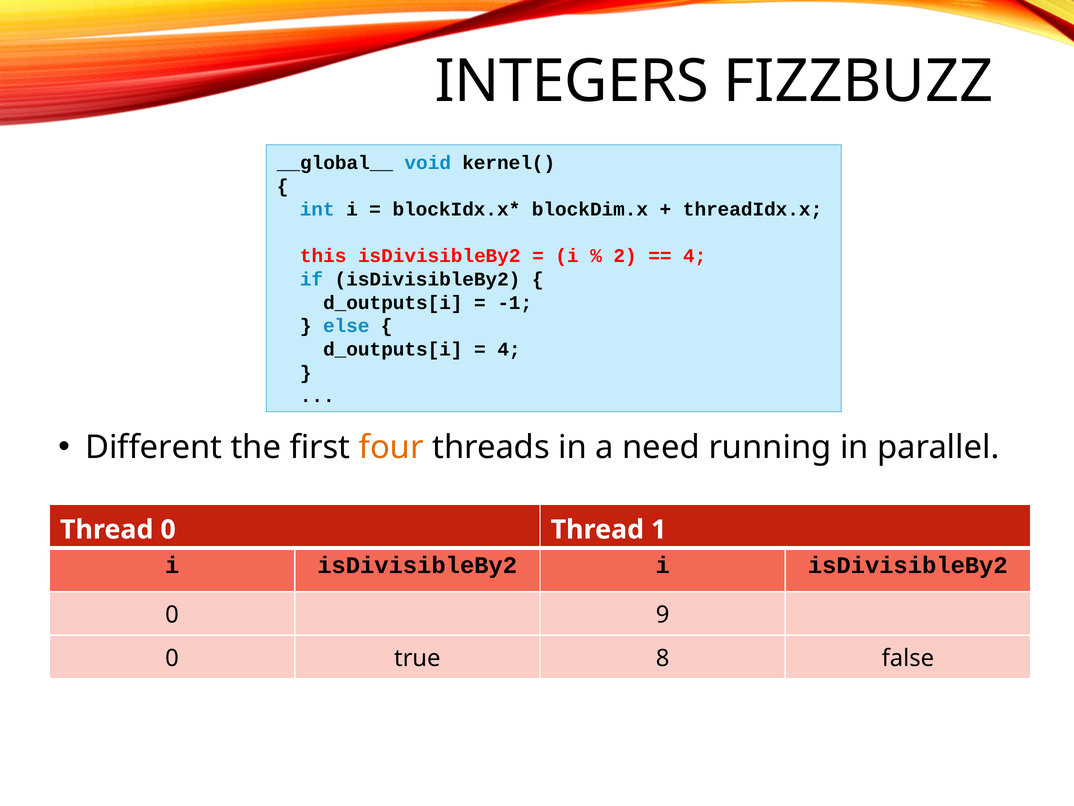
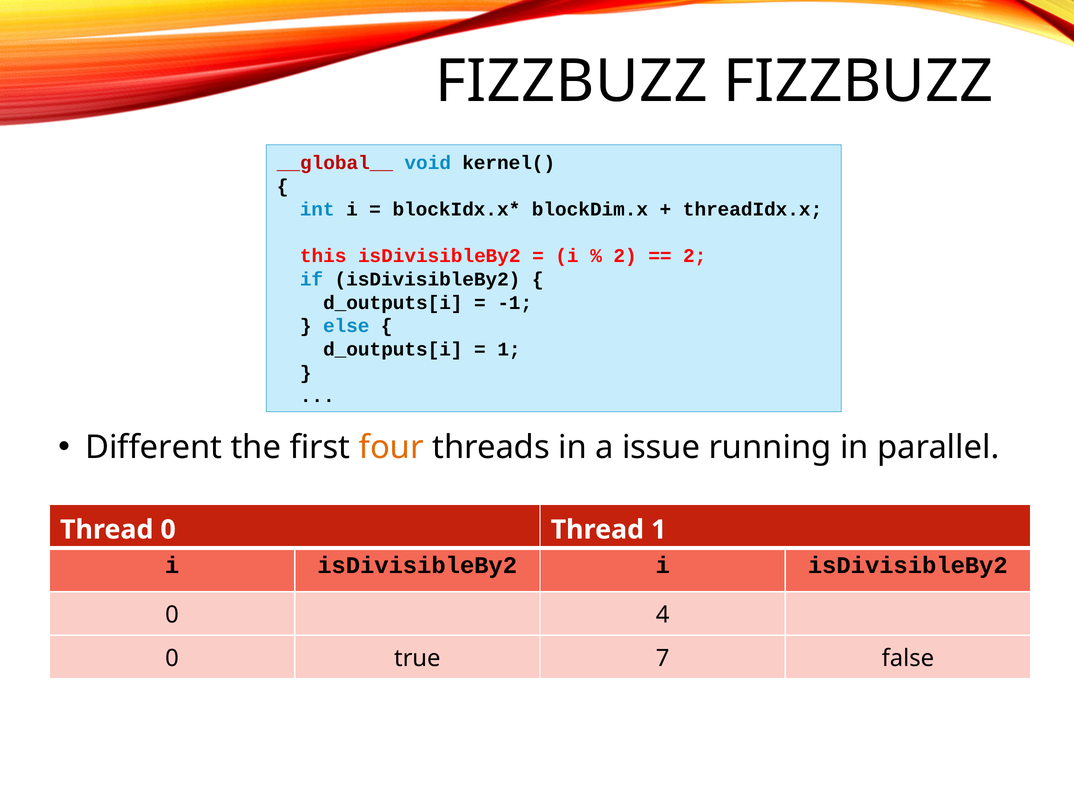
INTEGERS at (572, 81): INTEGERS -> FIZZBUZZ
__global__ colour: black -> red
4 at (695, 256): 4 -> 2
4 at (509, 349): 4 -> 1
need: need -> issue
9: 9 -> 4
8: 8 -> 7
